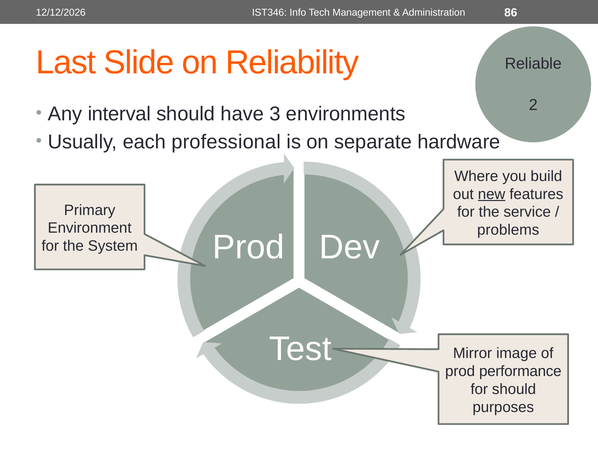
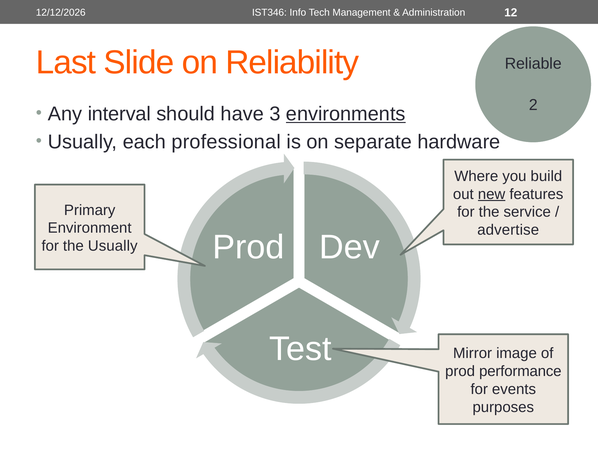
86: 86 -> 12
environments underline: none -> present
problems: problems -> advertise
the System: System -> Usually
for should: should -> events
